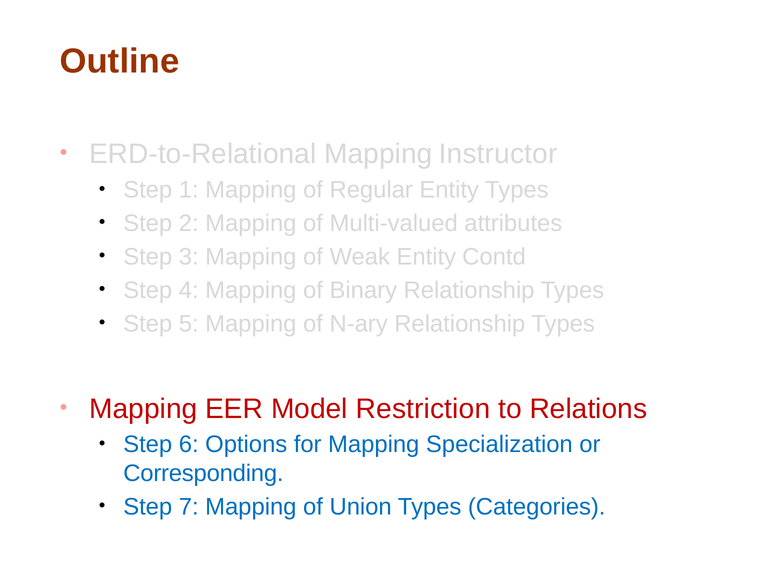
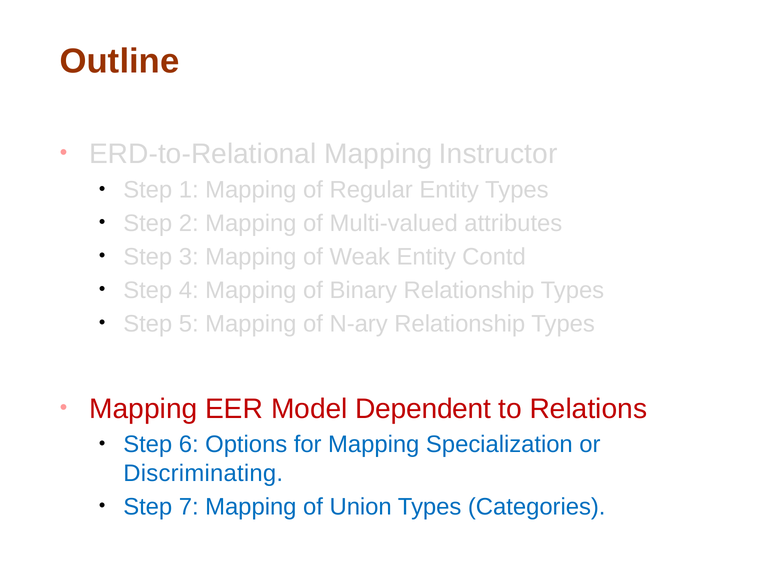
Restriction: Restriction -> Dependent
Corresponding: Corresponding -> Discriminating
